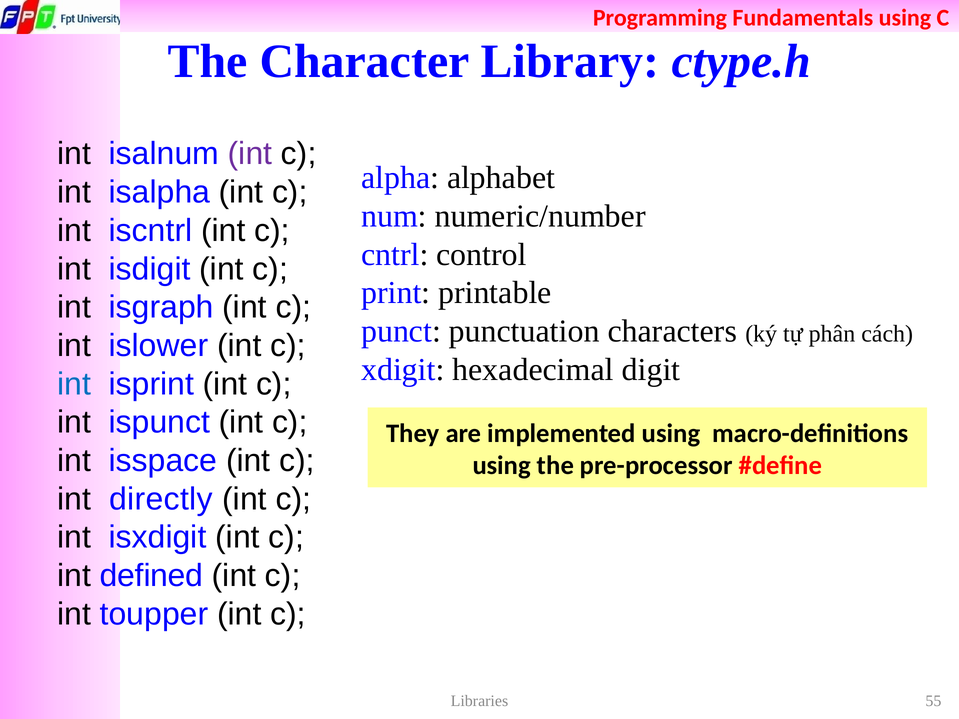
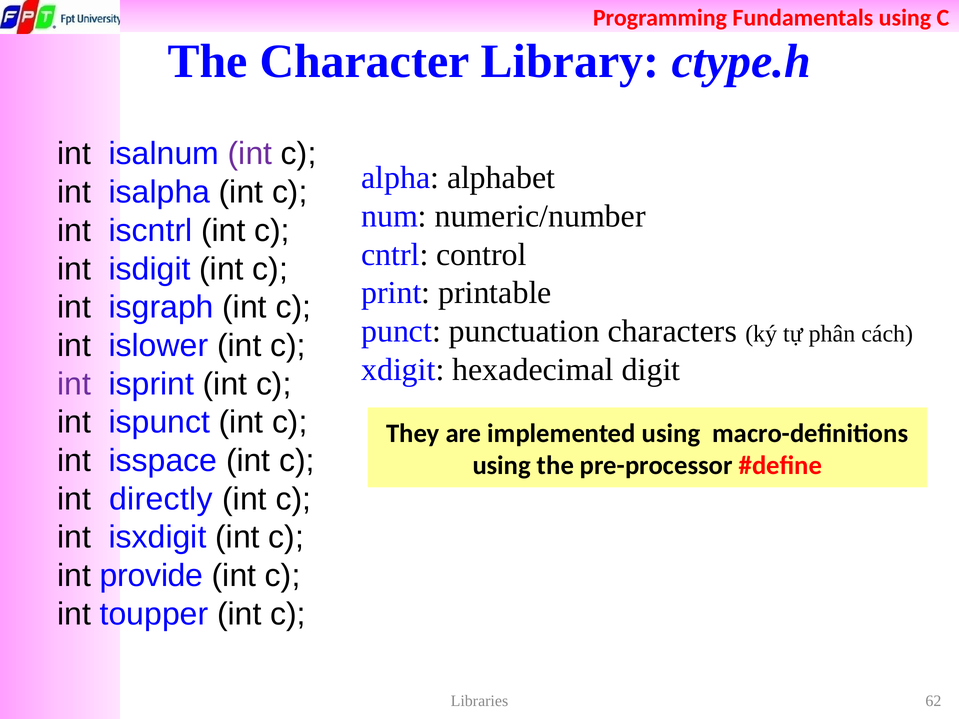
int at (74, 384) colour: blue -> purple
defined: defined -> provide
55: 55 -> 62
